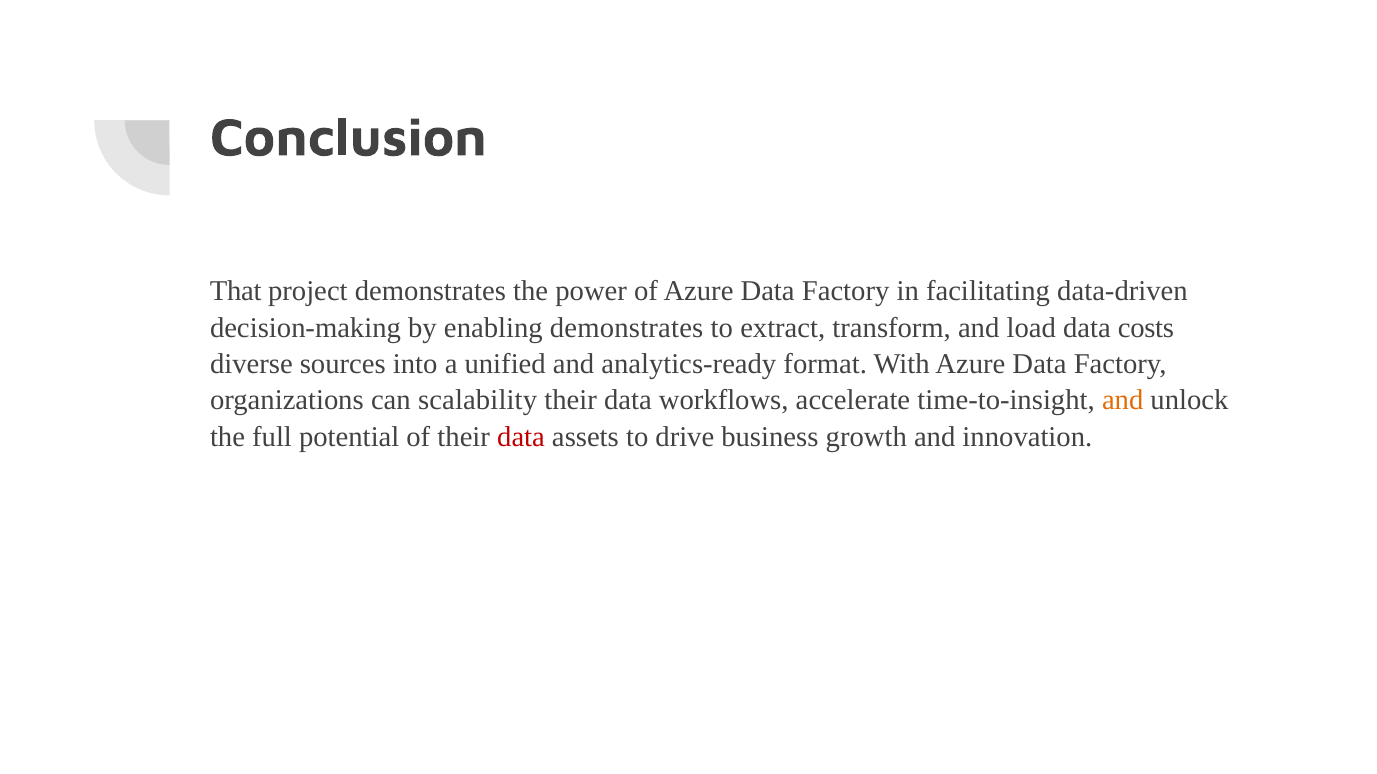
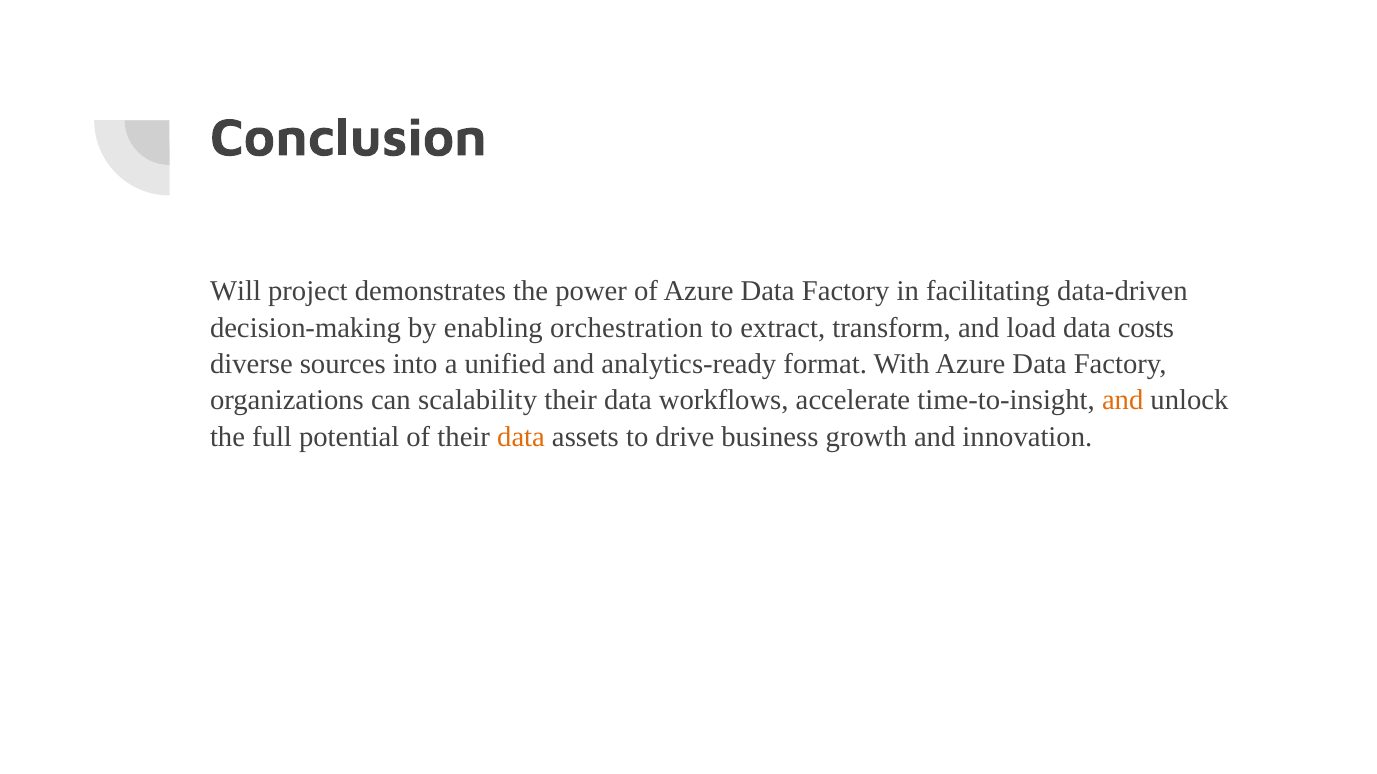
That: That -> Will
enabling demonstrates: demonstrates -> orchestration
data at (521, 437) colour: red -> orange
